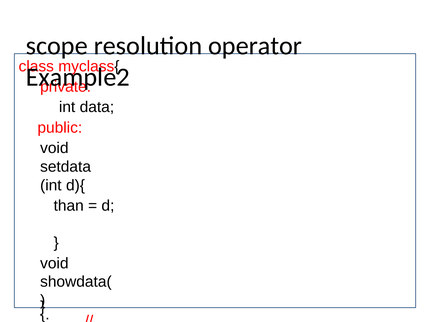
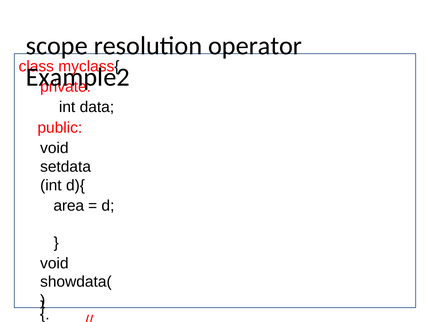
than: than -> area
